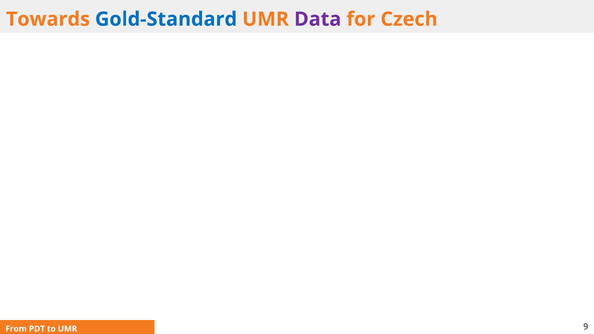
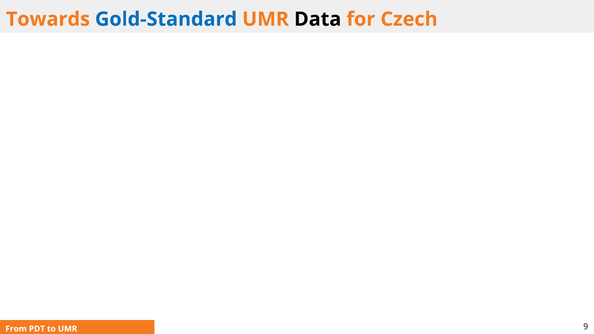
Data colour: purple -> black
